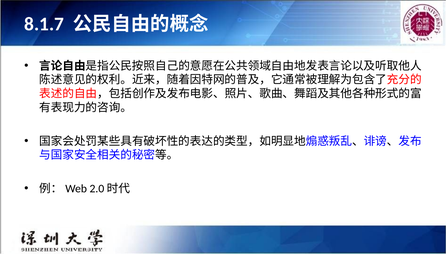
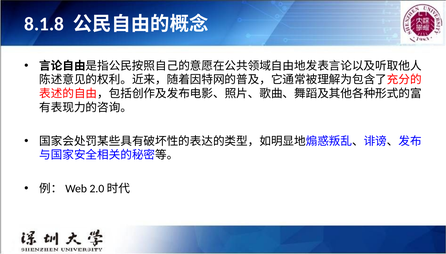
8.1.7: 8.1.7 -> 8.1.8
